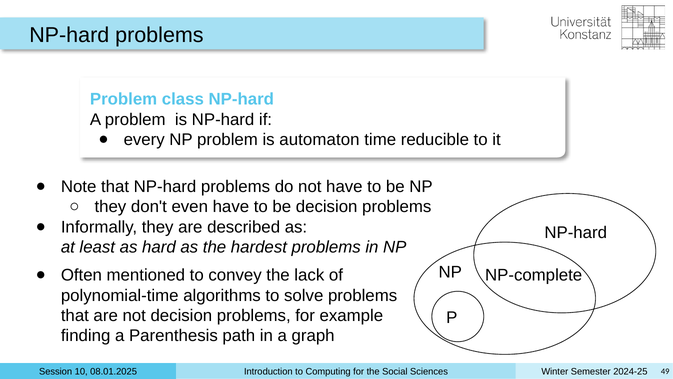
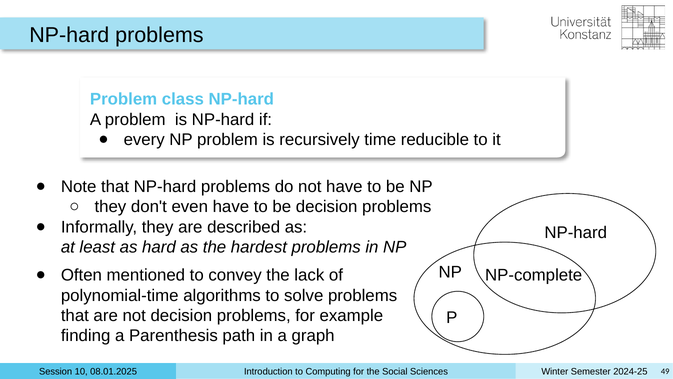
automaton: automaton -> recursively
